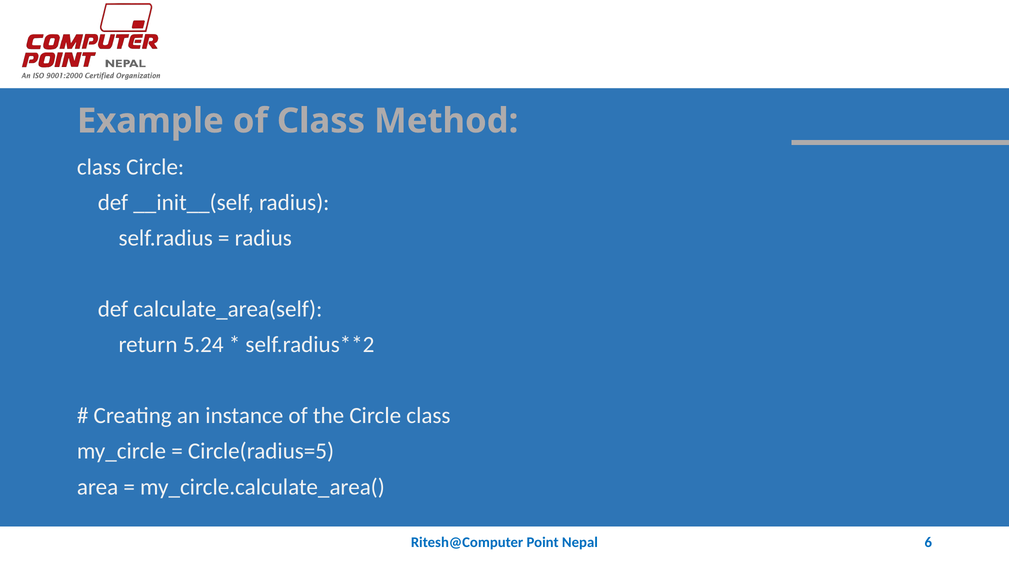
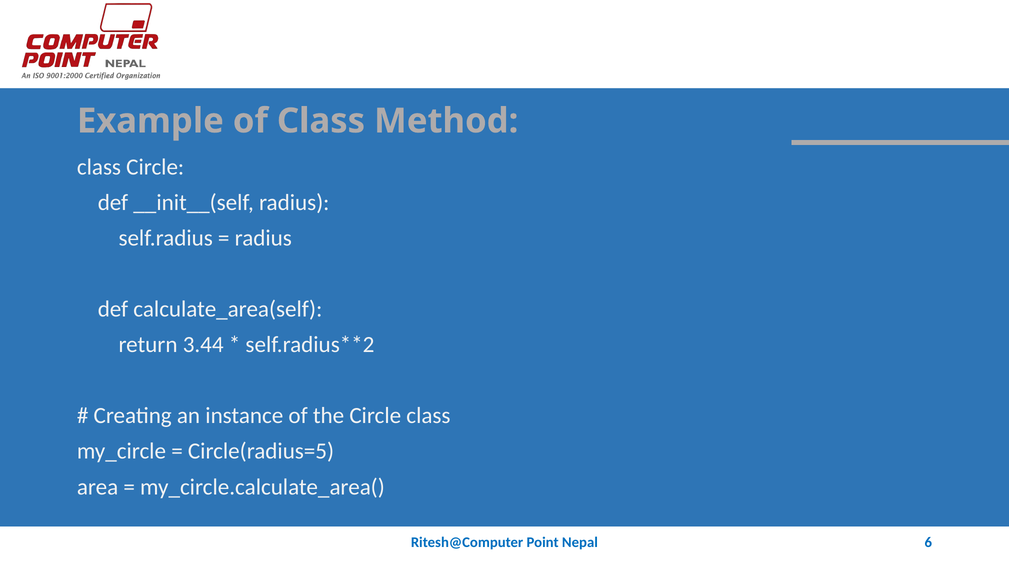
5.24: 5.24 -> 3.44
